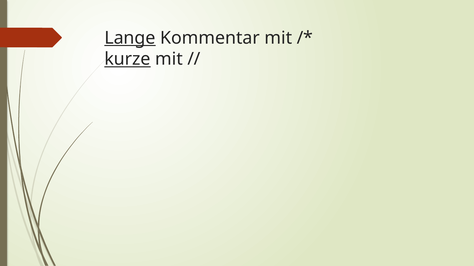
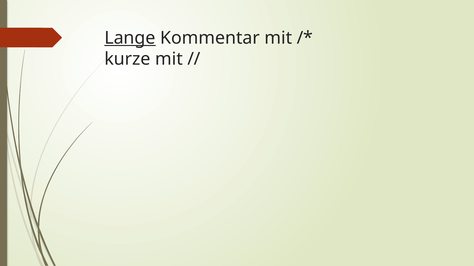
kurze underline: present -> none
